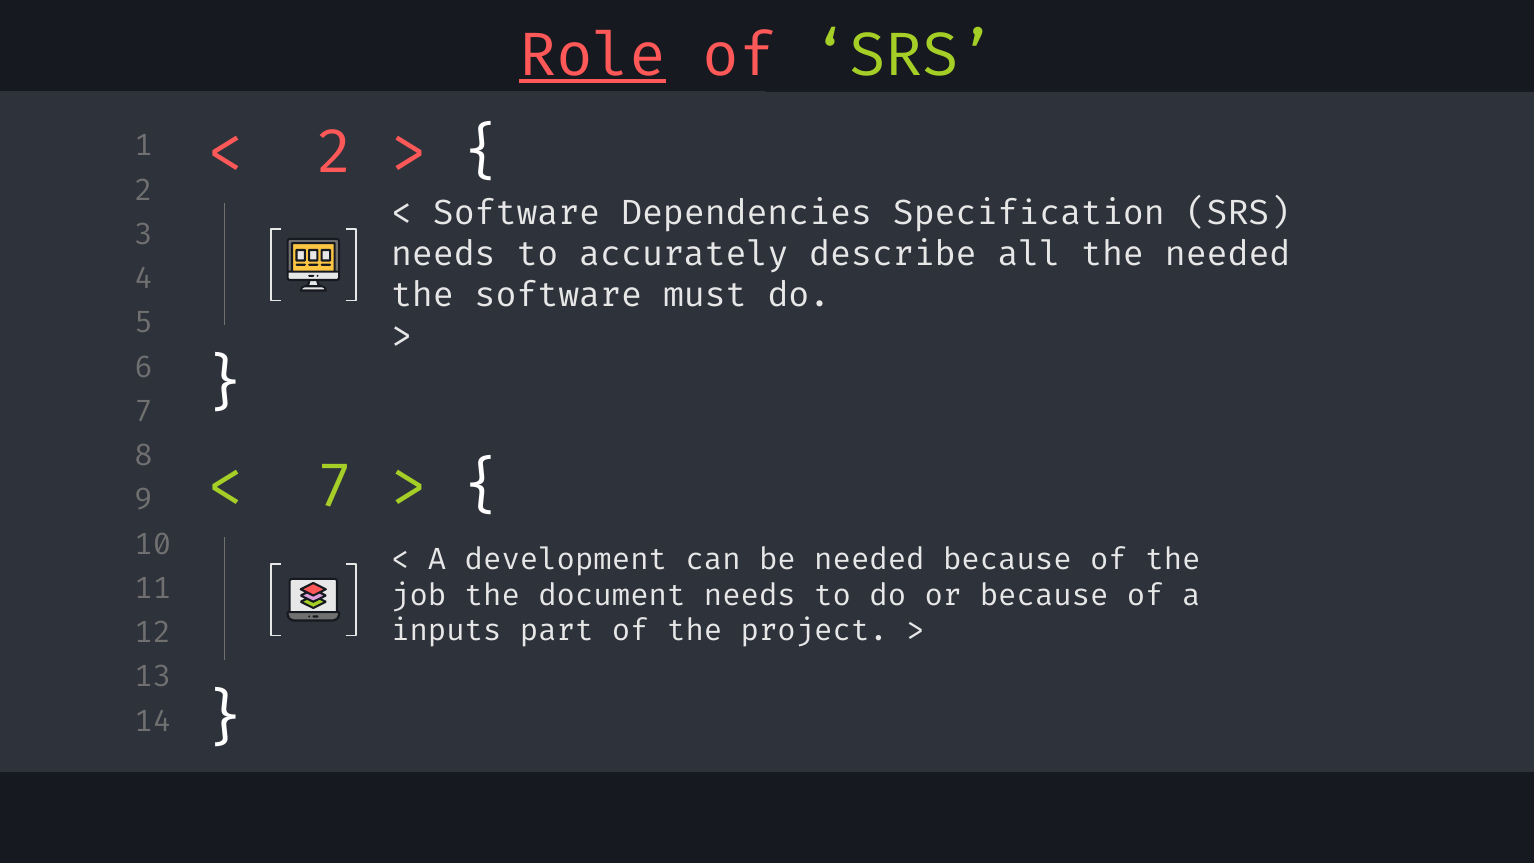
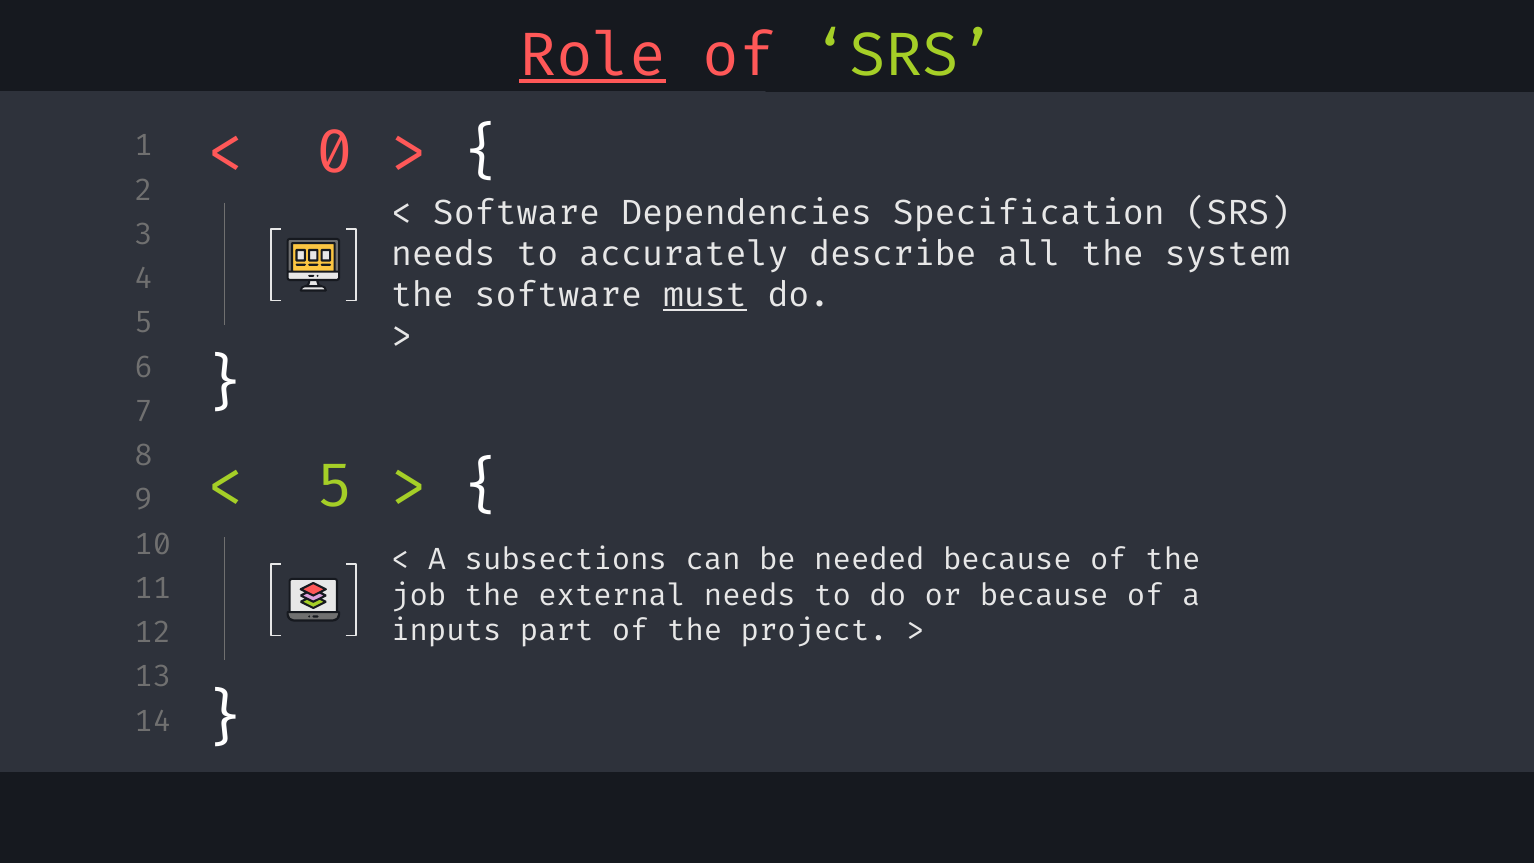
/2: /2 -> /0
the needed: needed -> system
must underline: none -> present
/7: /7 -> /5
development: development -> subsections
document: document -> external
